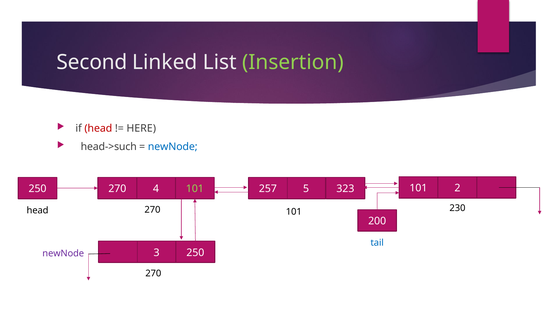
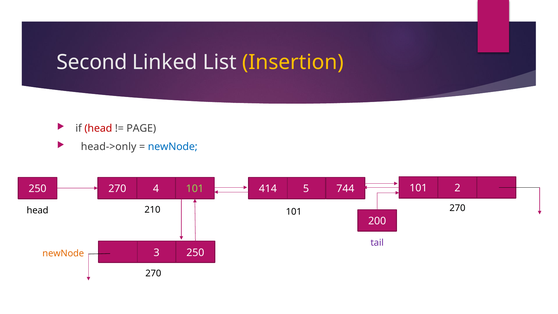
Insertion colour: light green -> yellow
HERE: HERE -> PAGE
head->such: head->such -> head->only
257: 257 -> 414
323: 323 -> 744
head 270: 270 -> 210
101 230: 230 -> 270
tail colour: blue -> purple
newNode at (63, 253) colour: purple -> orange
